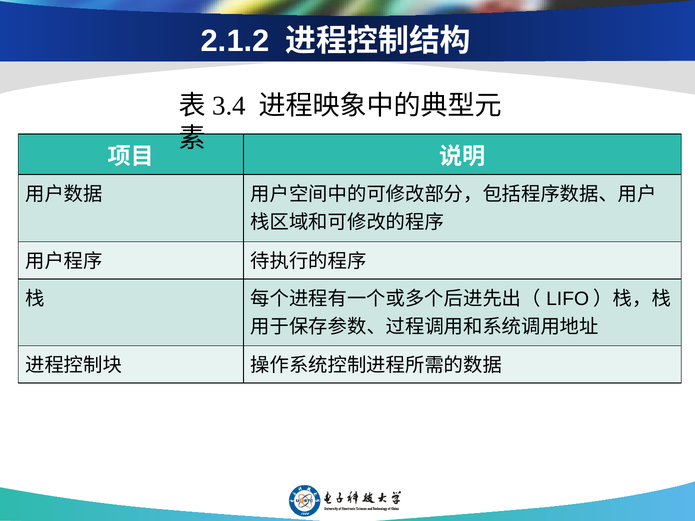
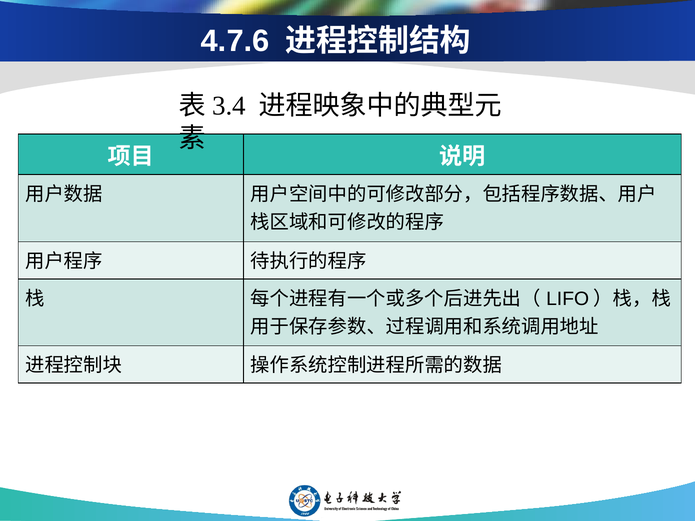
2.1.2: 2.1.2 -> 4.7.6
